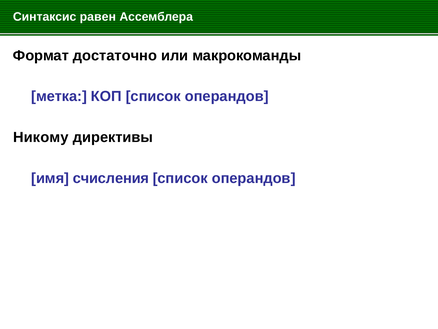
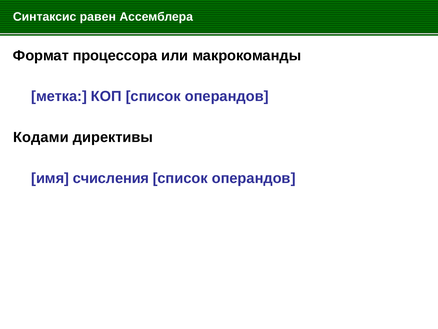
достаточно: достаточно -> процессора
Никому: Никому -> Кодами
